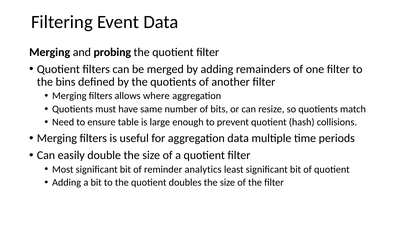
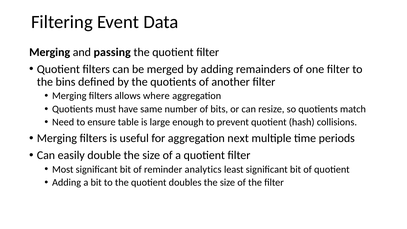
probing: probing -> passing
aggregation data: data -> next
